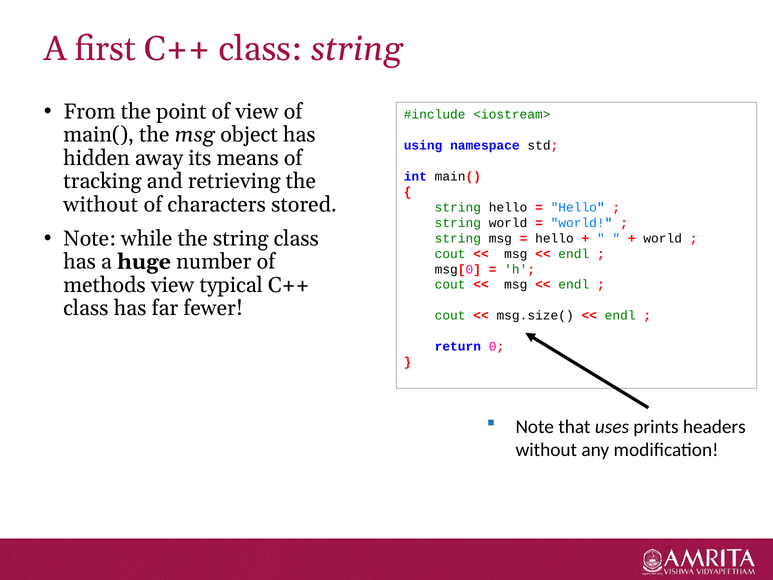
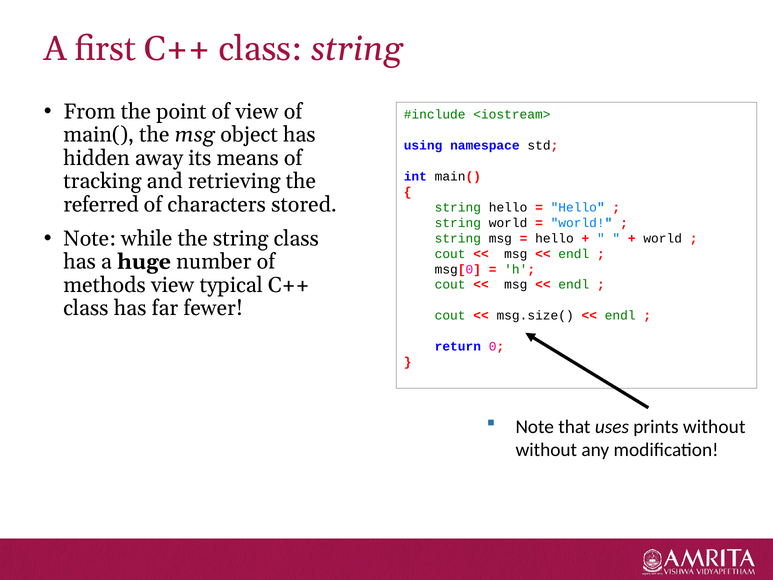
without at (101, 204): without -> referred
prints headers: headers -> without
